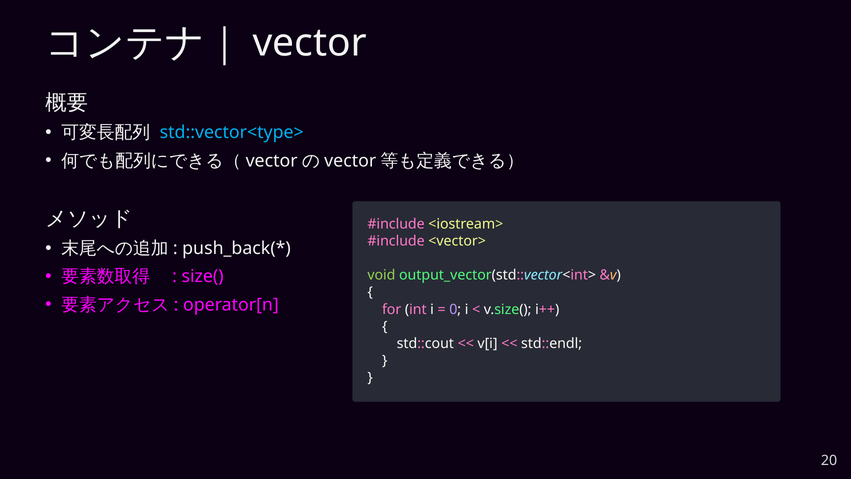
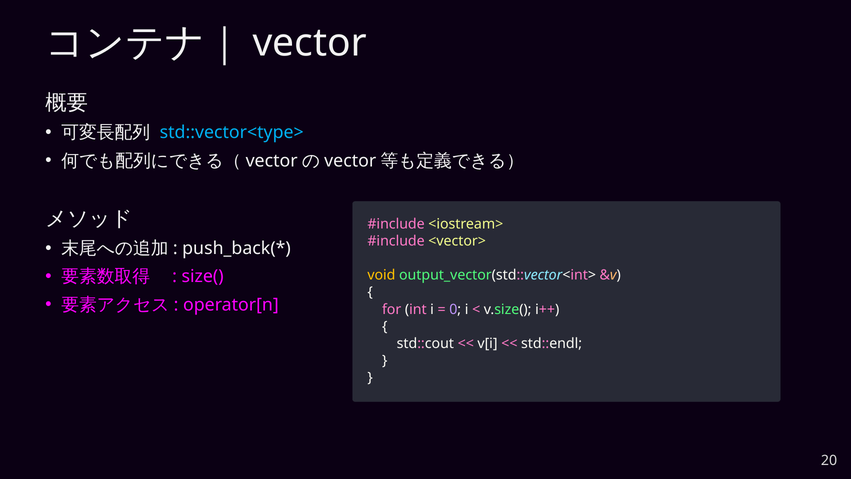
void colour: light green -> yellow
